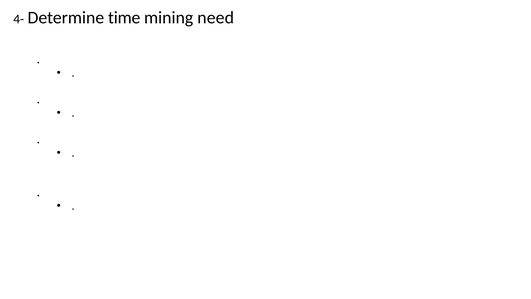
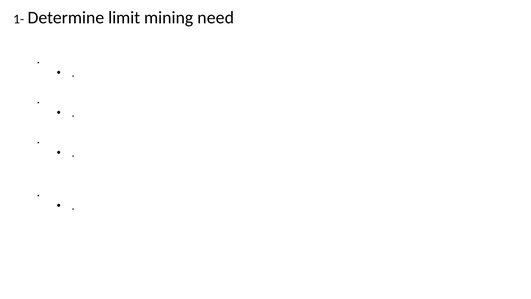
4-: 4- -> 1-
time: time -> limit
